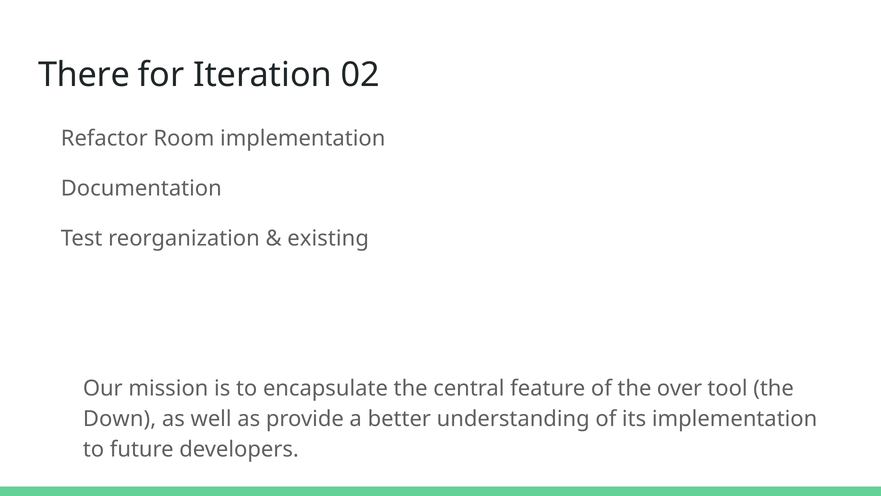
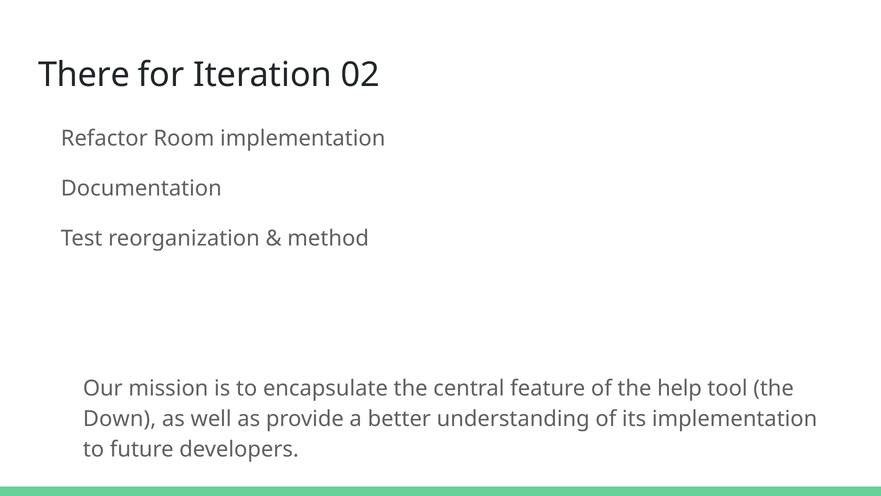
existing: existing -> method
over: over -> help
